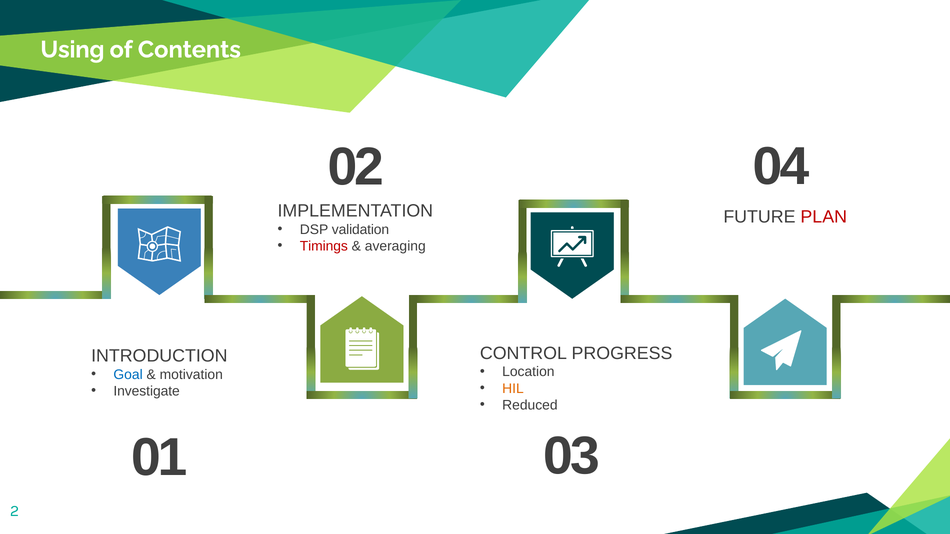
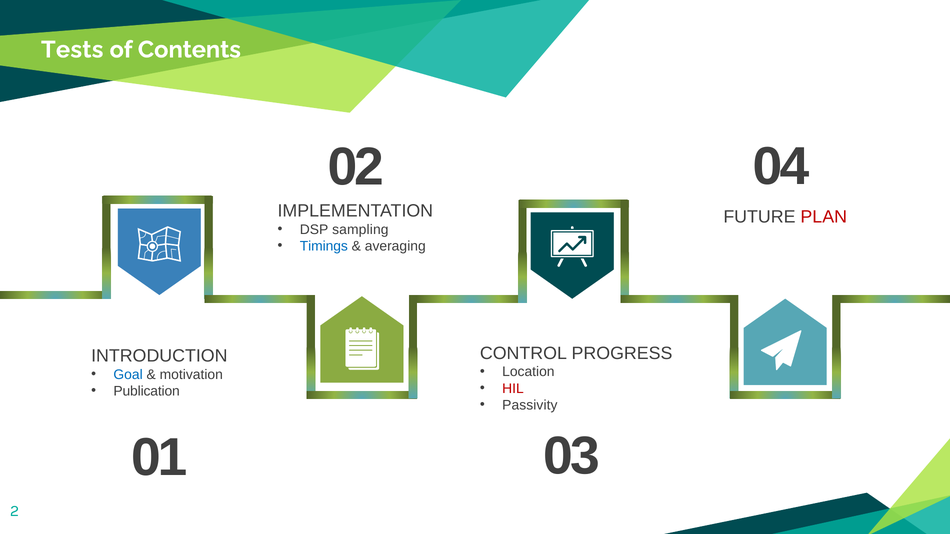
Using: Using -> Tests
validation: validation -> sampling
Timings colour: red -> blue
HIL colour: orange -> red
Investigate: Investigate -> Publication
Reduced: Reduced -> Passivity
